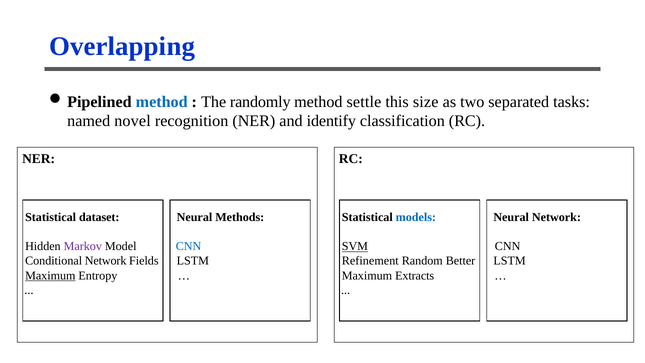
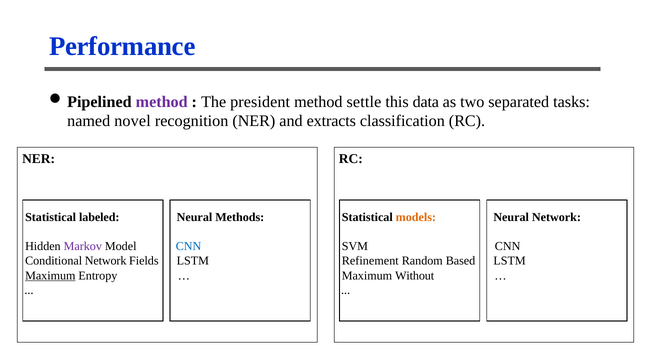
Overlapping: Overlapping -> Performance
method at (162, 102) colour: blue -> purple
randomly: randomly -> president
size: size -> data
identify: identify -> extracts
dataset: dataset -> labeled
models colour: blue -> orange
SVM underline: present -> none
Better: Better -> Based
Extracts: Extracts -> Without
